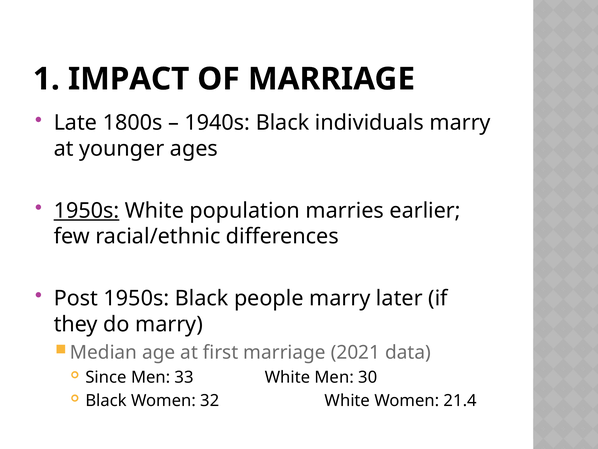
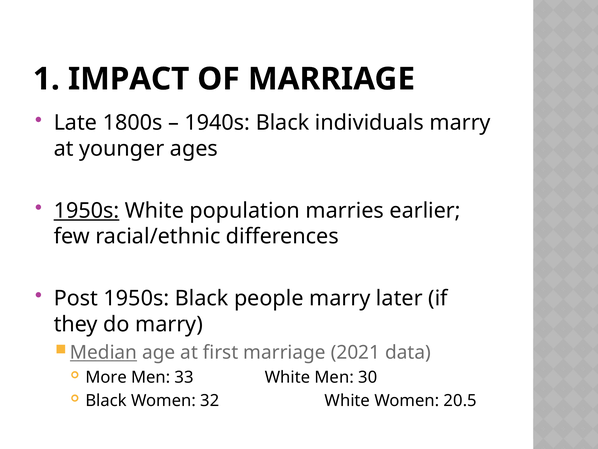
Median underline: none -> present
Since: Since -> More
21.4: 21.4 -> 20.5
